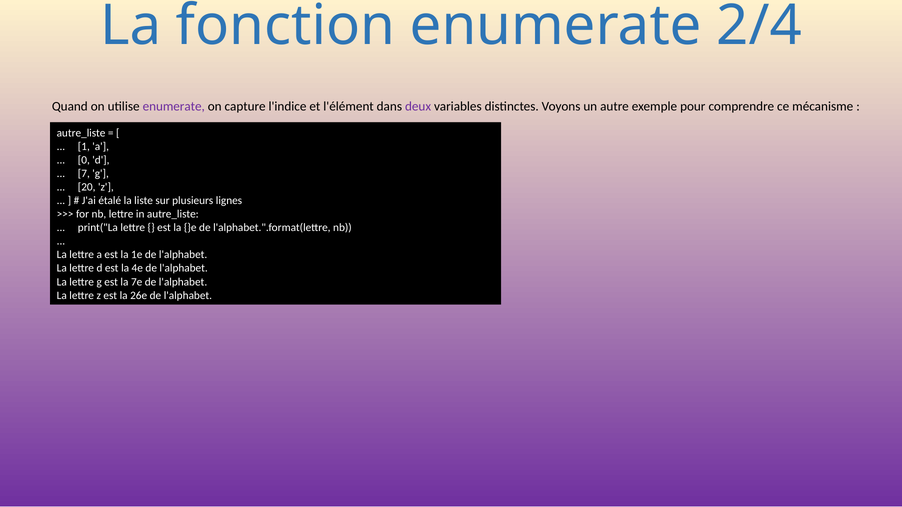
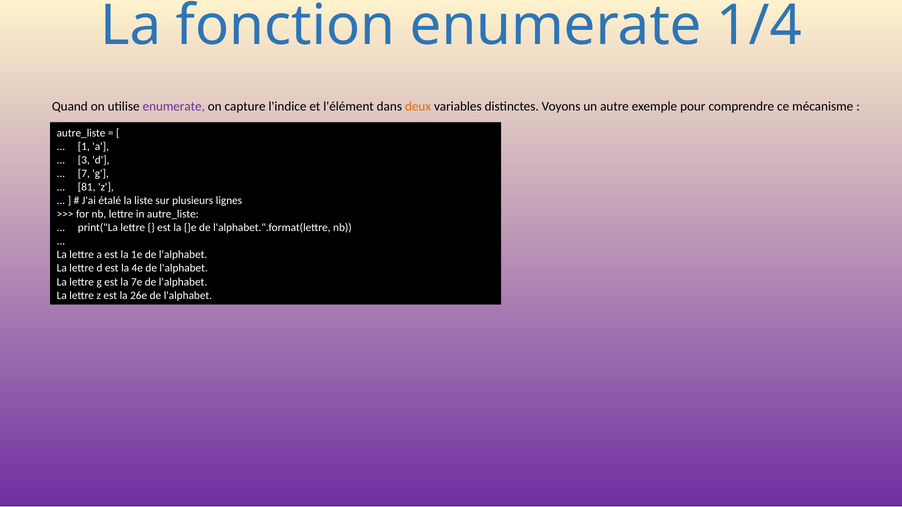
2/4: 2/4 -> 1/4
deux colour: purple -> orange
0: 0 -> 3
20: 20 -> 81
